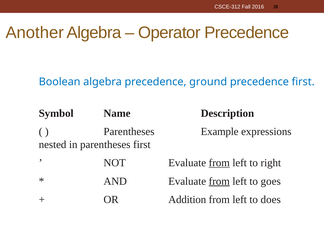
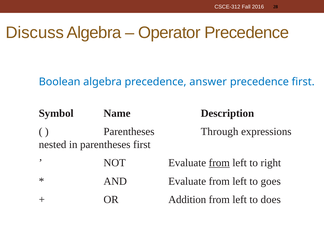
Another: Another -> Discuss
ground: ground -> answer
Example: Example -> Through
from at (219, 181) underline: present -> none
